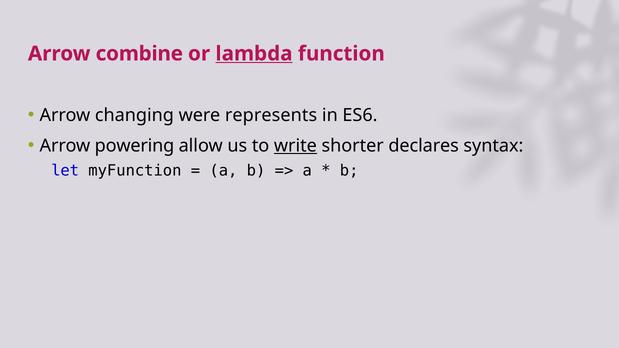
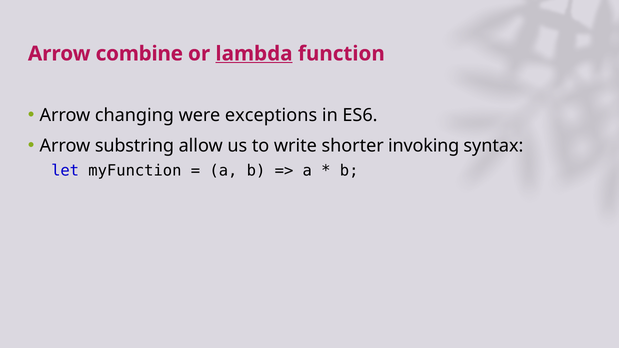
represents: represents -> exceptions
powering: powering -> substring
write underline: present -> none
declares: declares -> invoking
